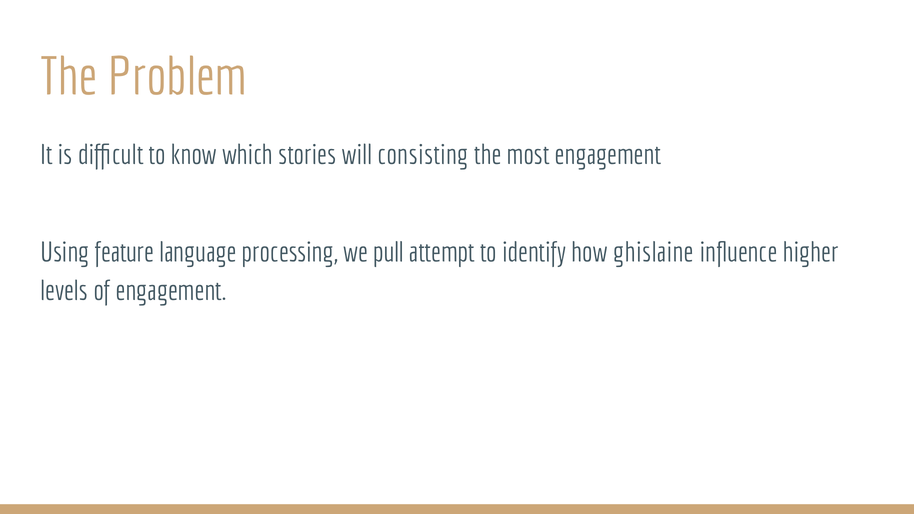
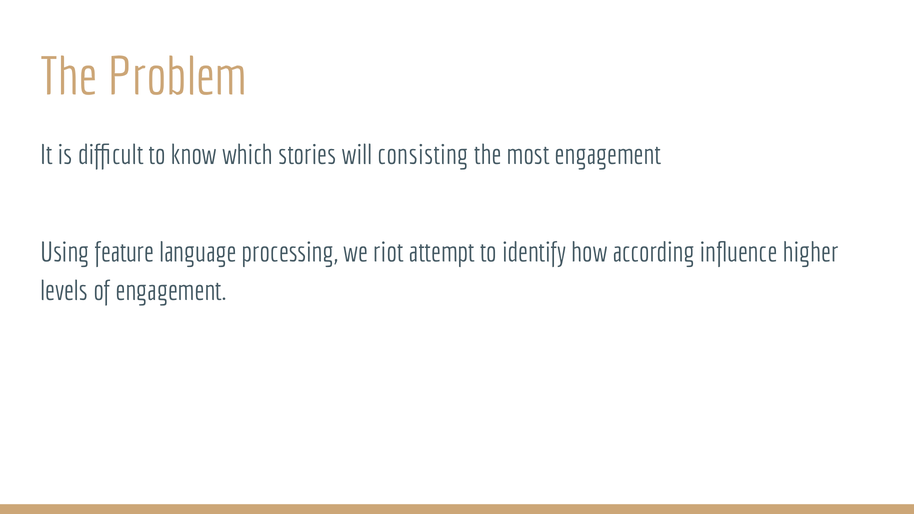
pull: pull -> riot
ghislaine: ghislaine -> according
